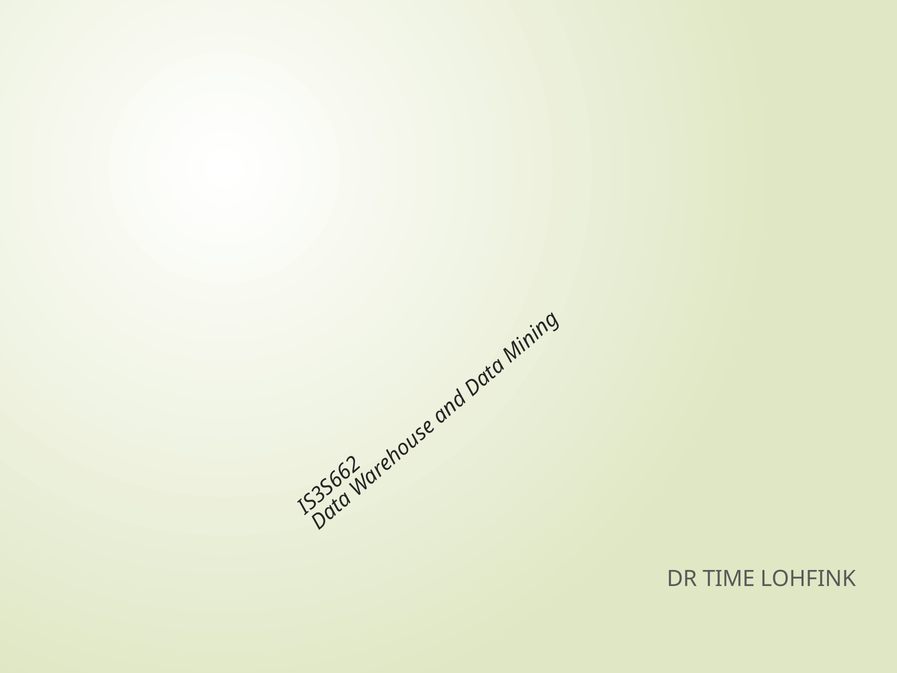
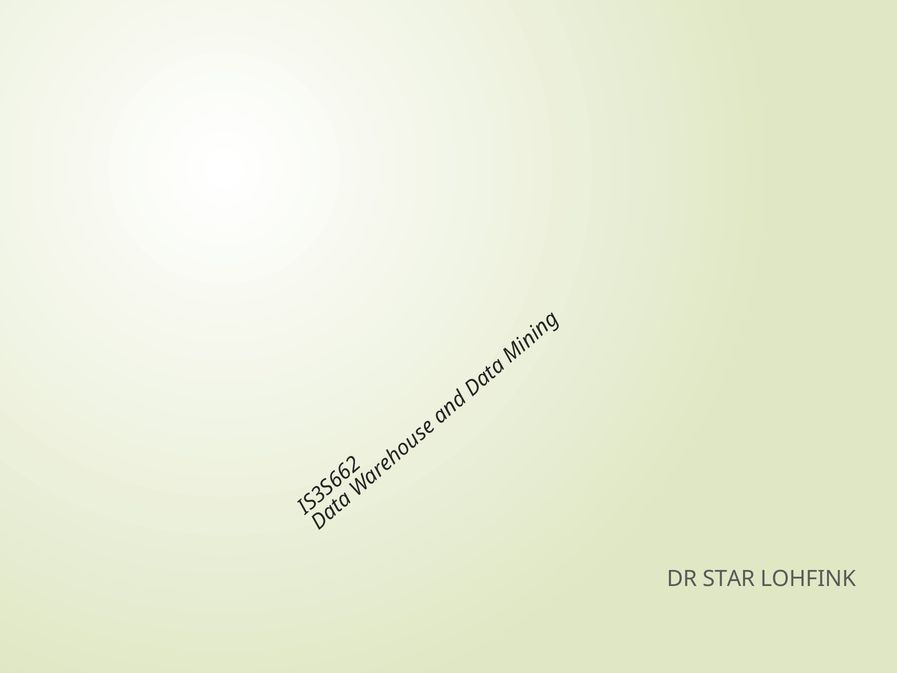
TIME: TIME -> STAR
